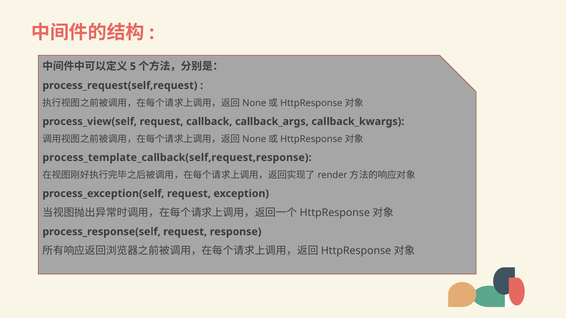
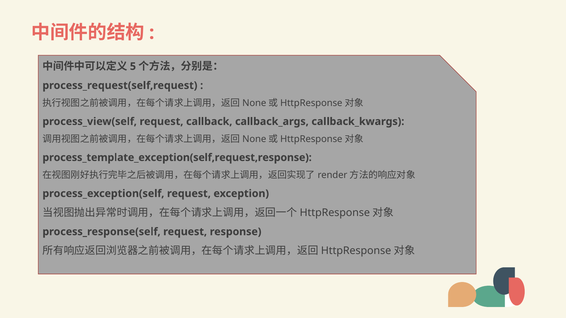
process_template_callback(self,request,response: process_template_callback(self,request,response -> process_template_exception(self,request,response
